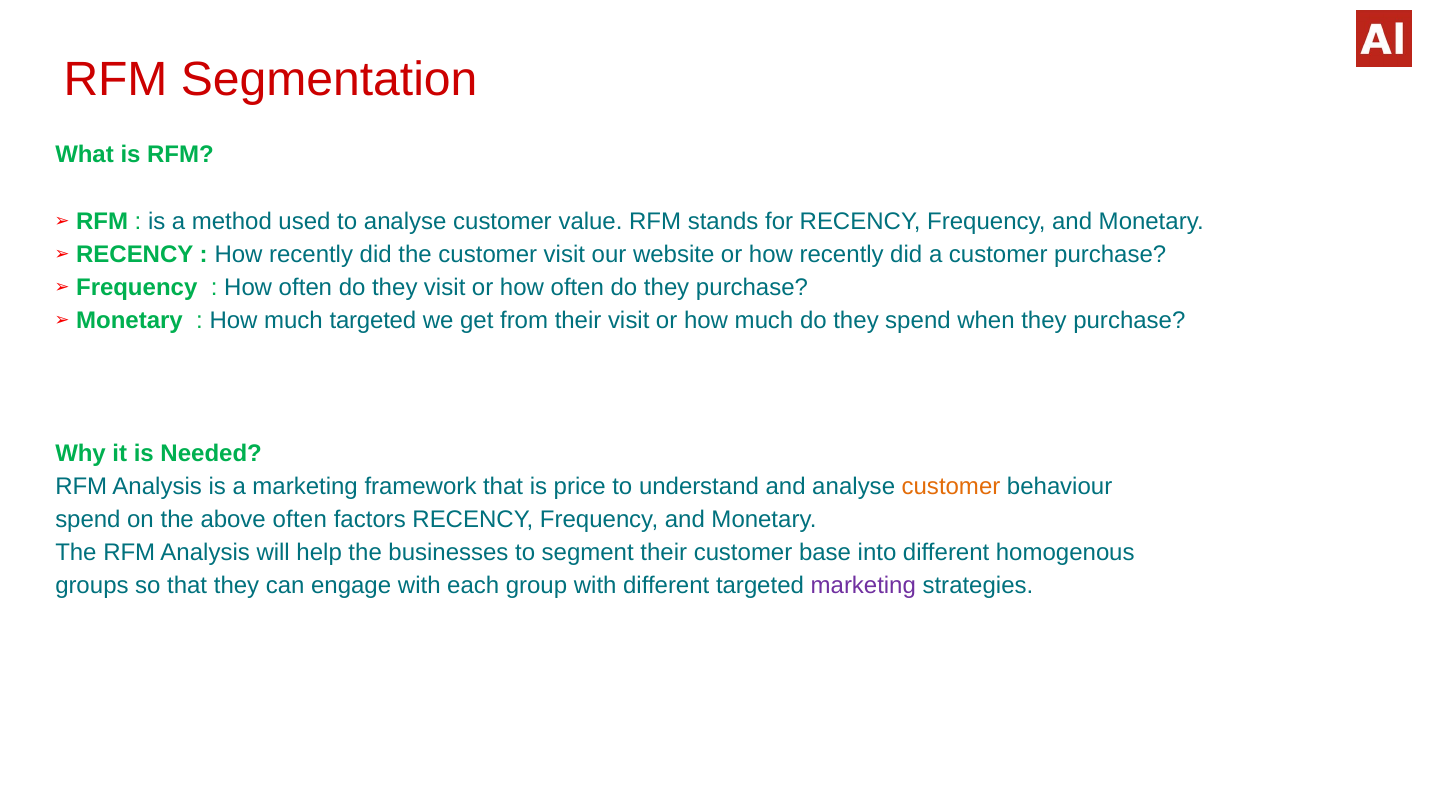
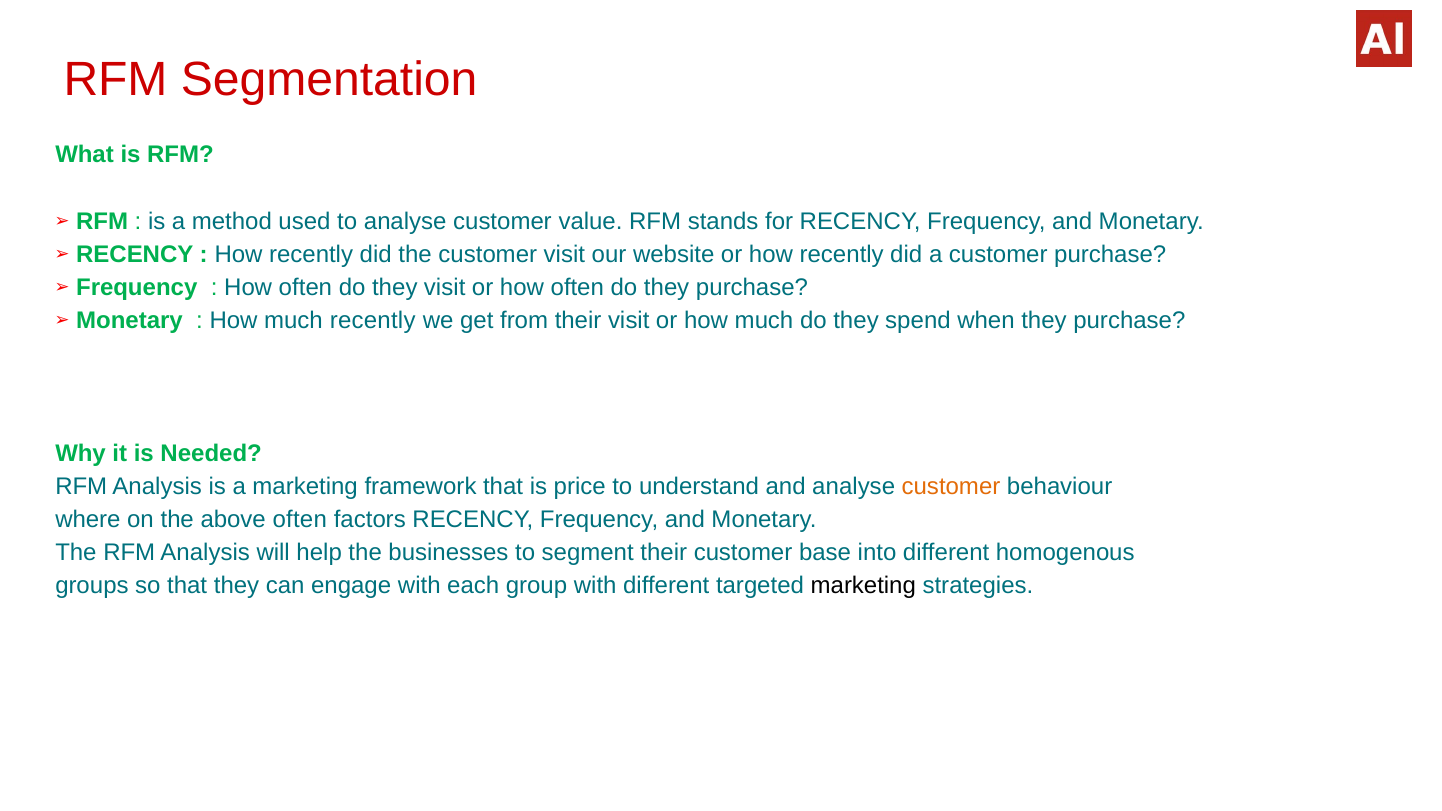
much targeted: targeted -> recently
spend at (88, 520): spend -> where
marketing at (863, 586) colour: purple -> black
